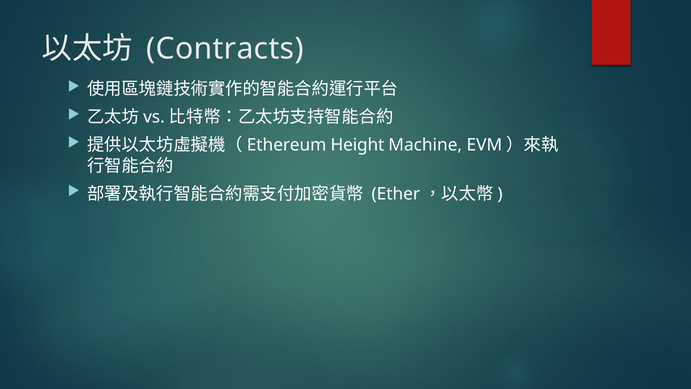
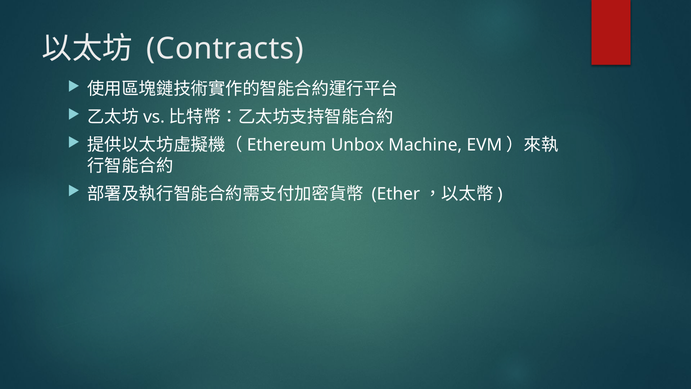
Height: Height -> Unbox
